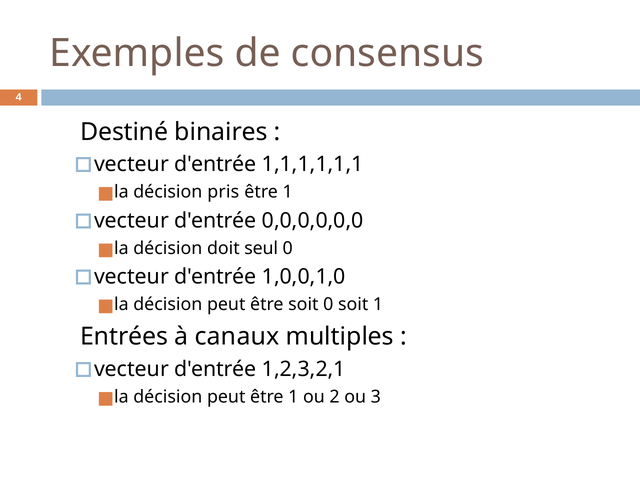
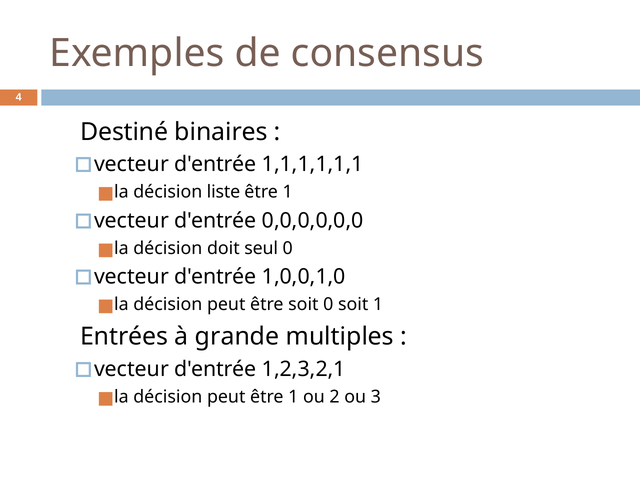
pris: pris -> liste
canaux: canaux -> grande
